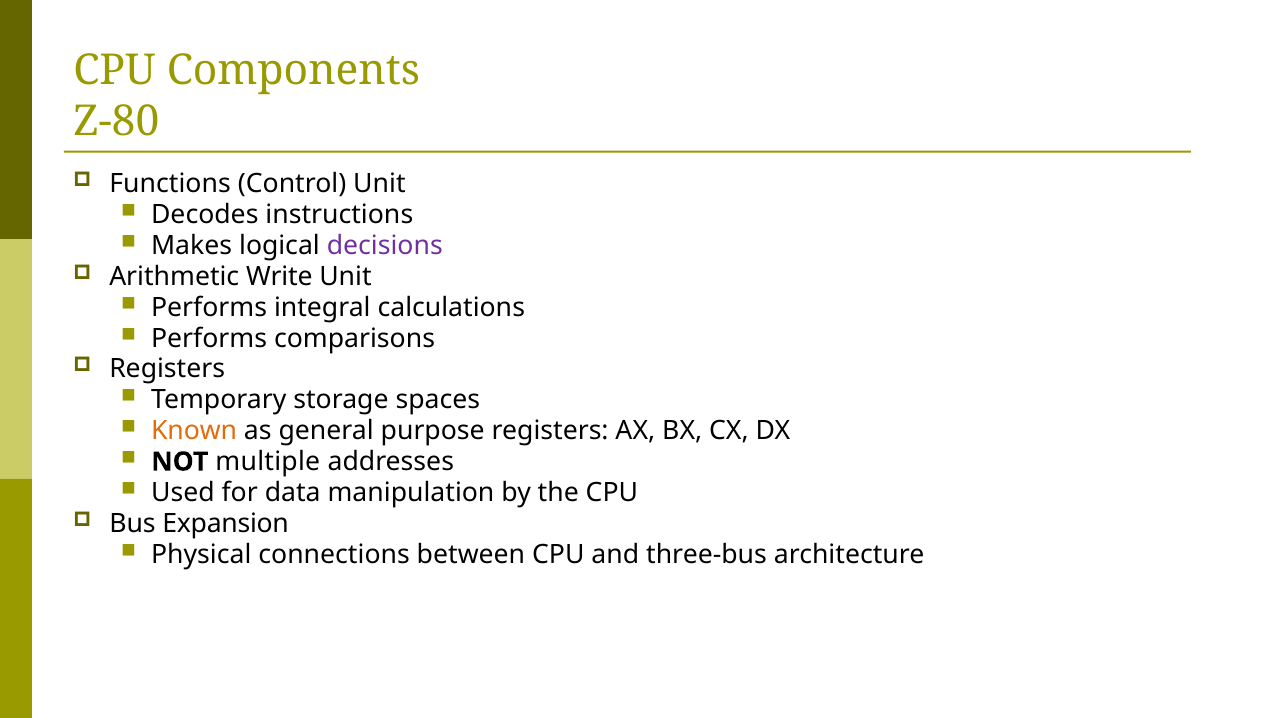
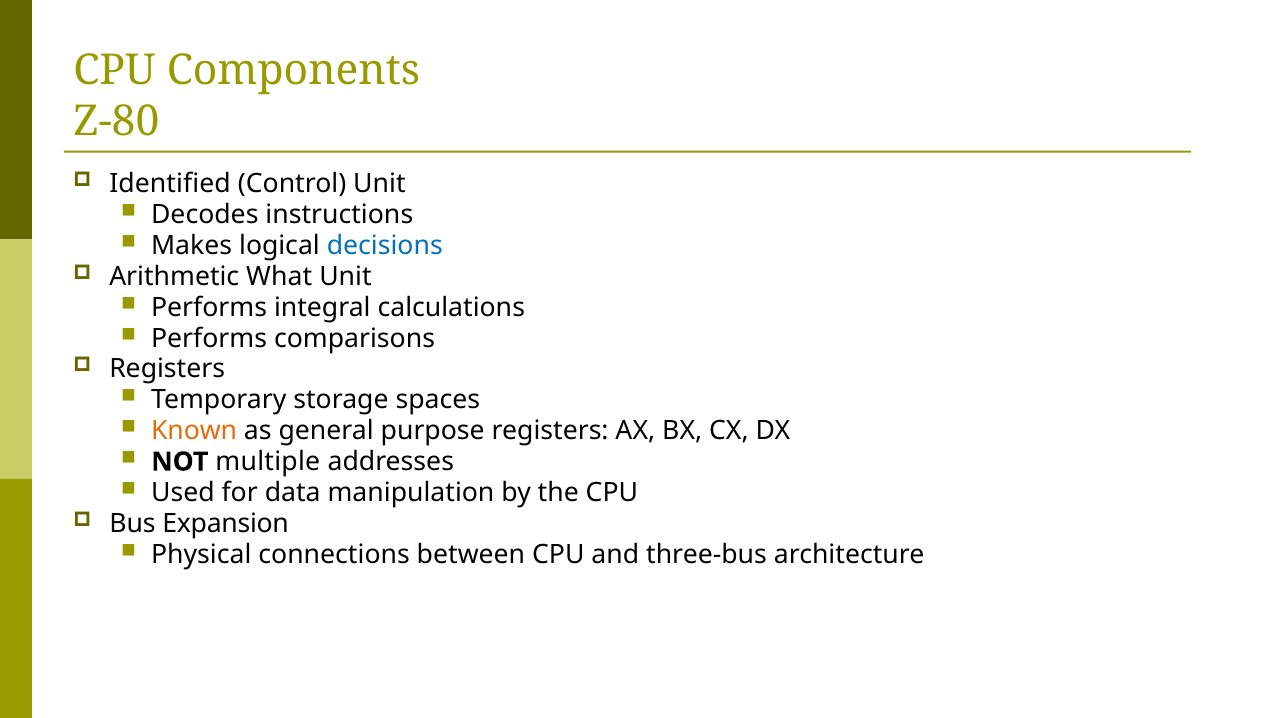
Functions: Functions -> Identified
decisions colour: purple -> blue
Write: Write -> What
